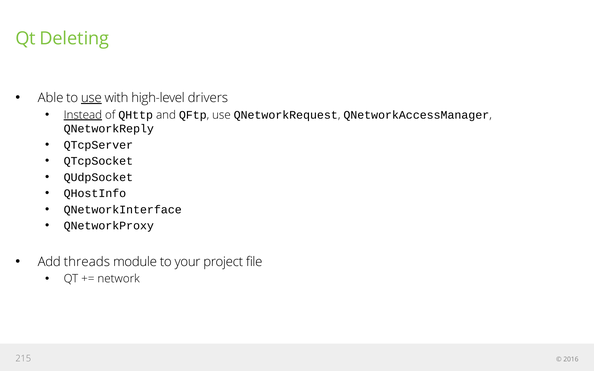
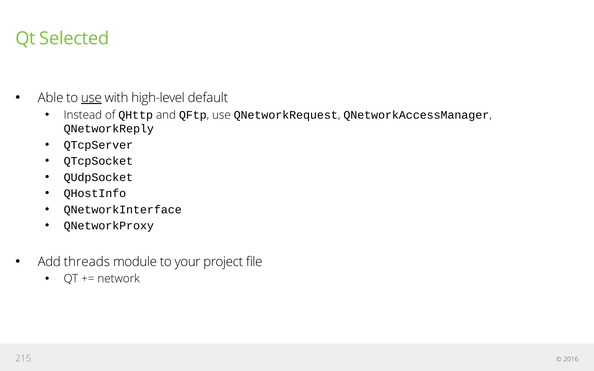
Deleting: Deleting -> Selected
drivers: drivers -> default
Instead underline: present -> none
